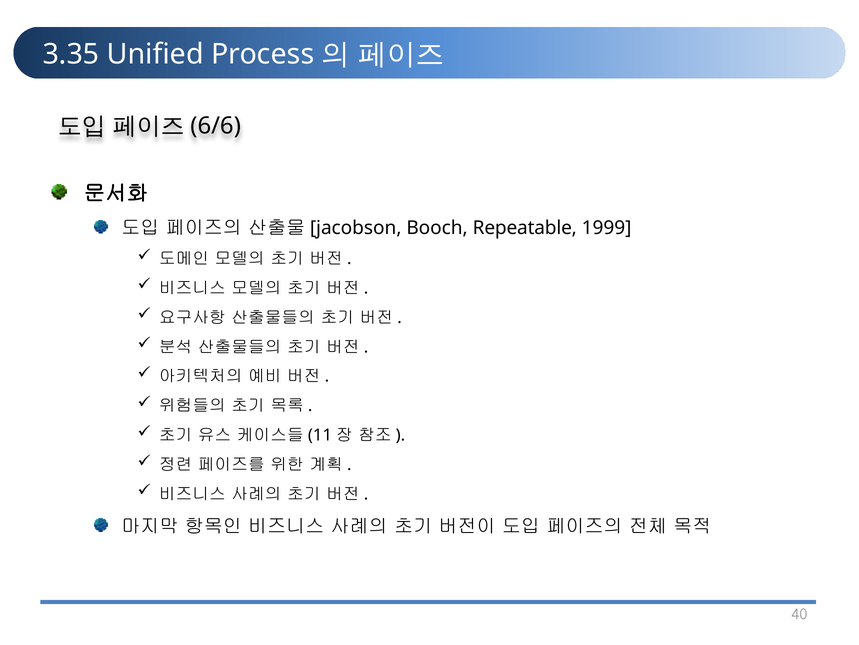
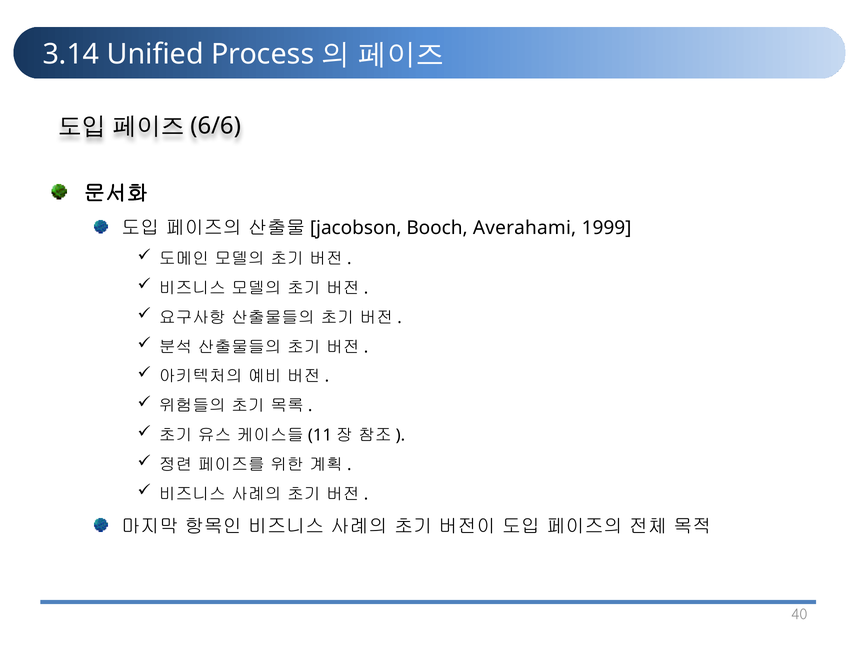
3.35: 3.35 -> 3.14
Repeatable: Repeatable -> Averahami
